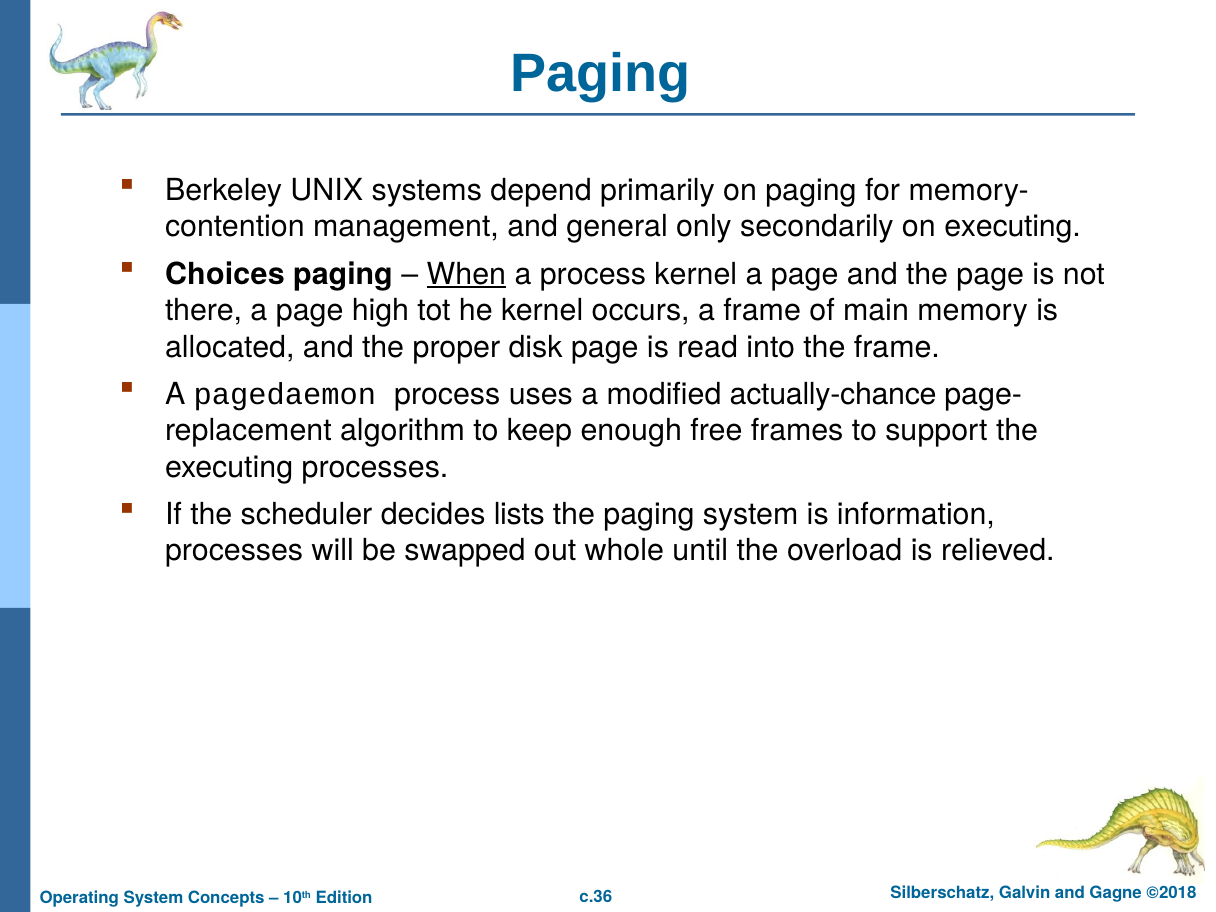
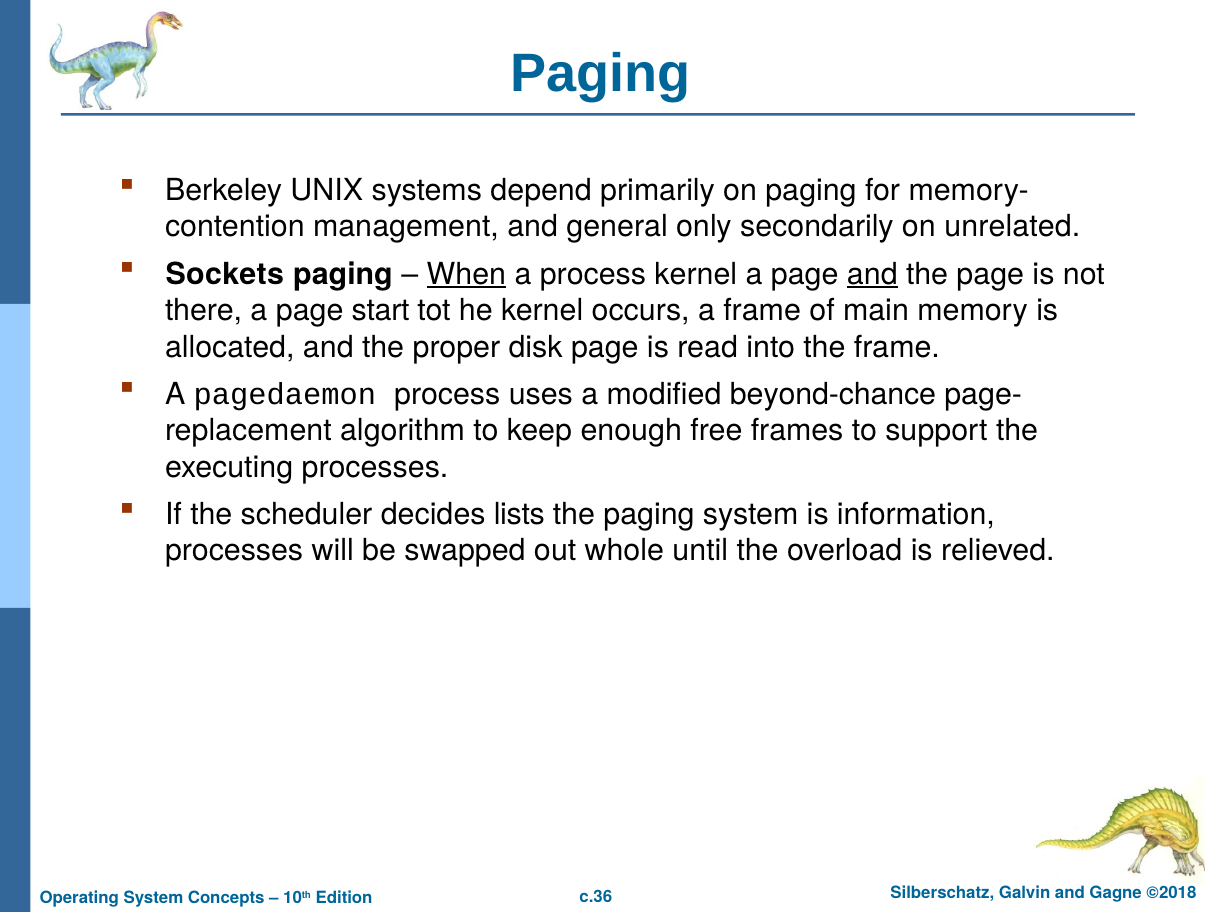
on executing: executing -> unrelated
Choices: Choices -> Sockets
and at (872, 274) underline: none -> present
high: high -> start
actually-chance: actually-chance -> beyond-chance
